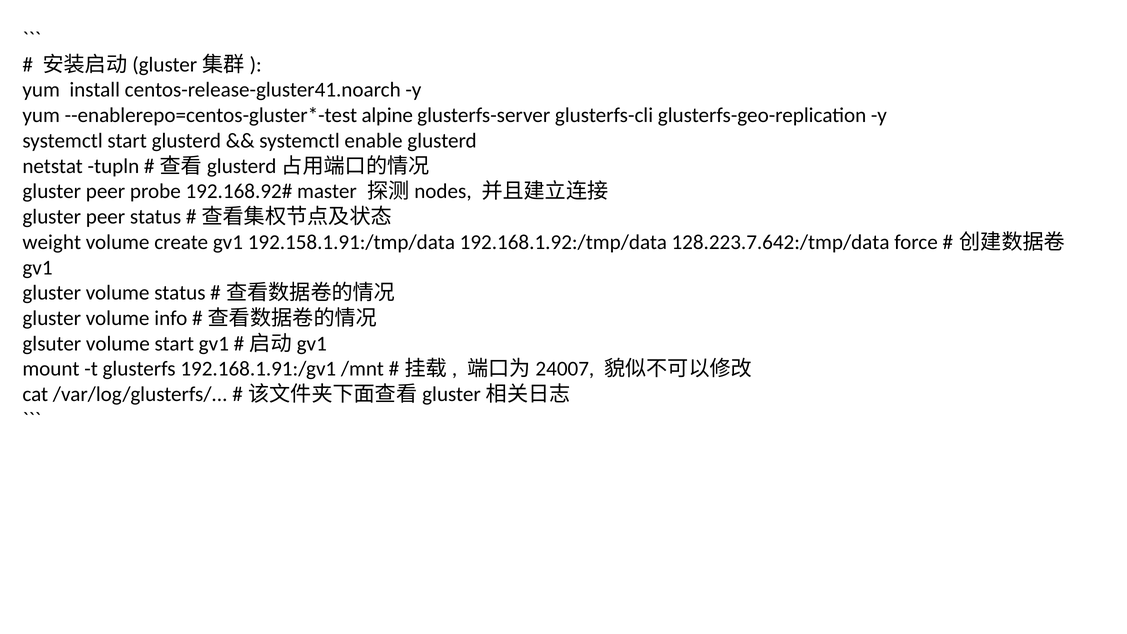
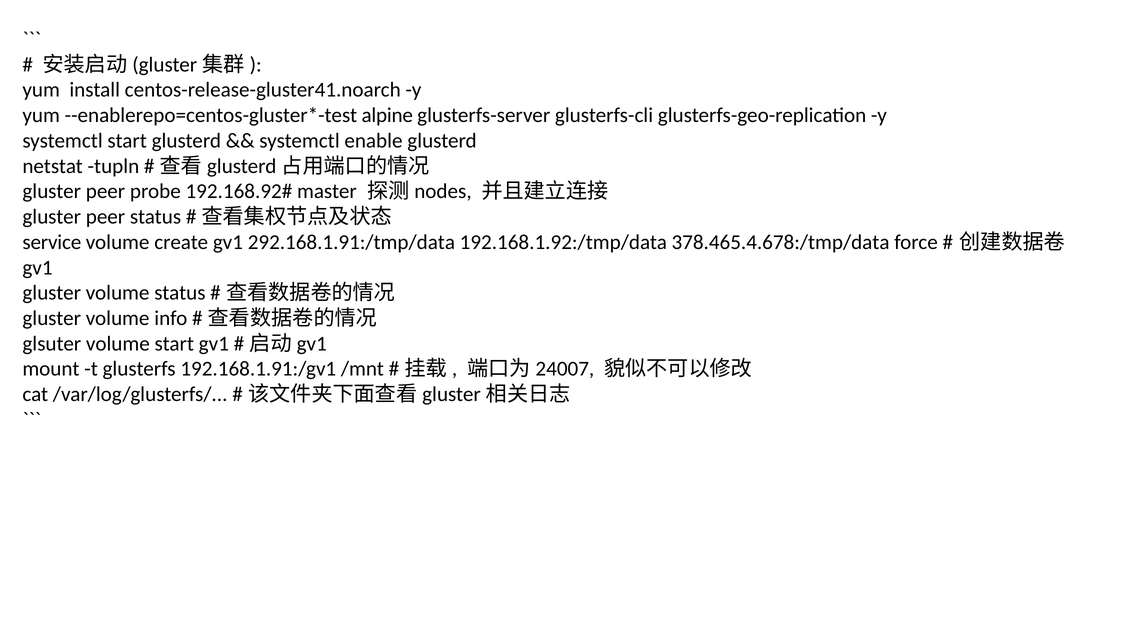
weight: weight -> service
192.158.1.91:/tmp/data: 192.158.1.91:/tmp/data -> 292.168.1.91:/tmp/data
128.223.7.642:/tmp/data: 128.223.7.642:/tmp/data -> 378.465.4.678:/tmp/data
